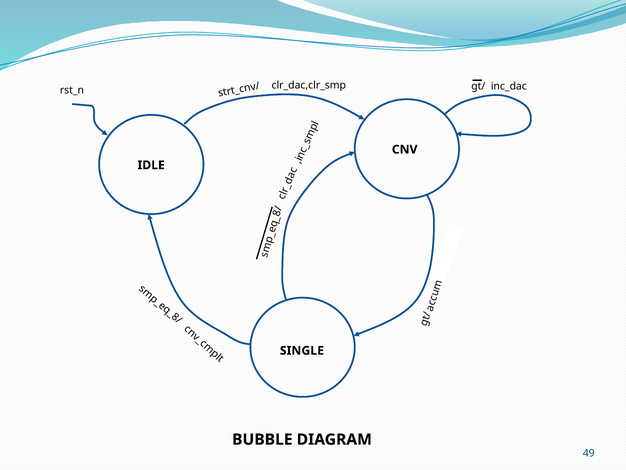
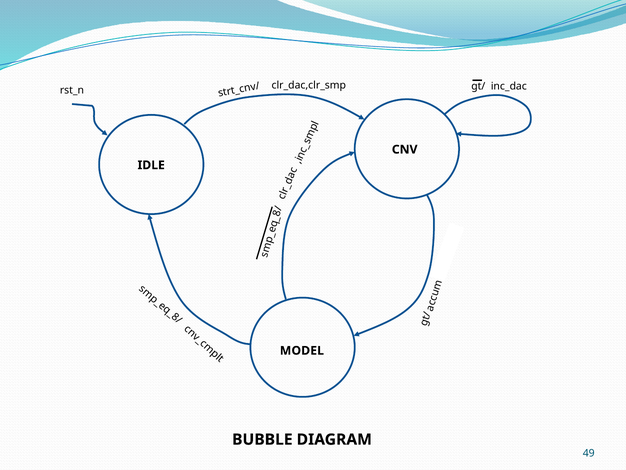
SINGLE: SINGLE -> MODEL
